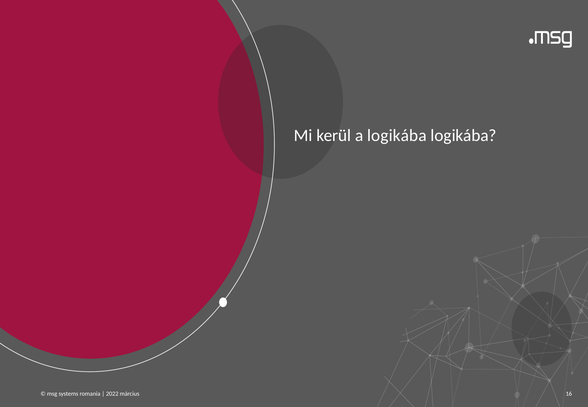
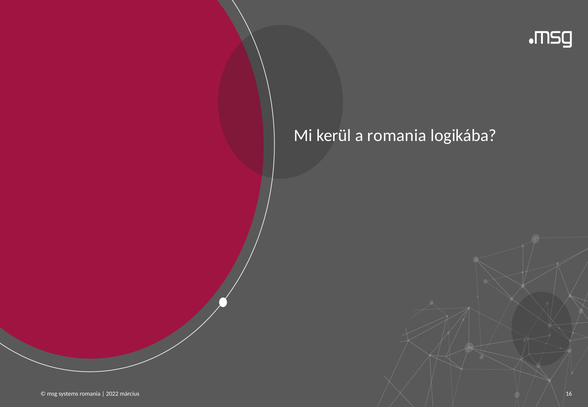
a logikába: logikába -> romania
